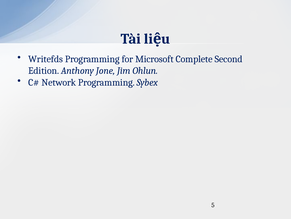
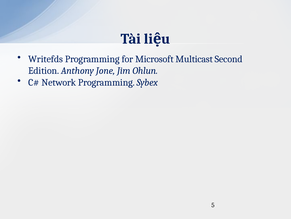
Complete: Complete -> Multicast
